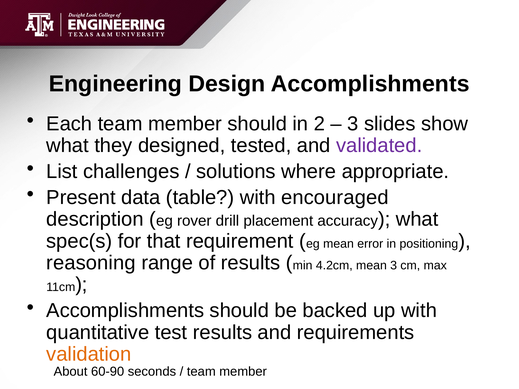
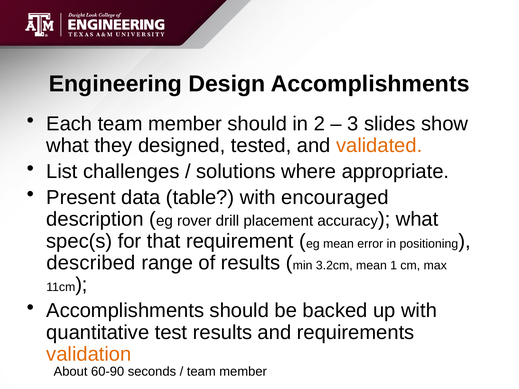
validated colour: purple -> orange
reasoning: reasoning -> described
4.2cm: 4.2cm -> 3.2cm
mean 3: 3 -> 1
